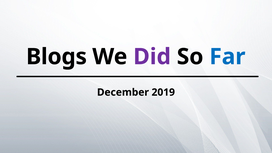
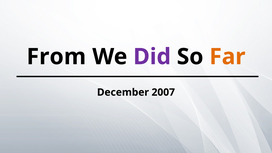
Blogs: Blogs -> From
Far colour: blue -> orange
2019: 2019 -> 2007
